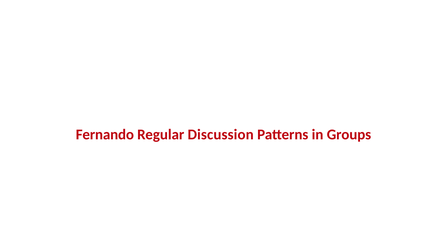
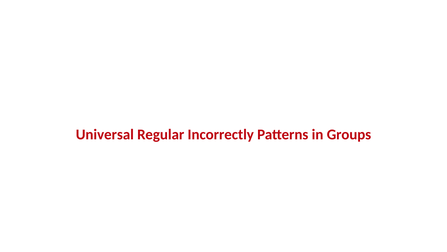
Fernando: Fernando -> Universal
Discussion: Discussion -> Incorrectly
